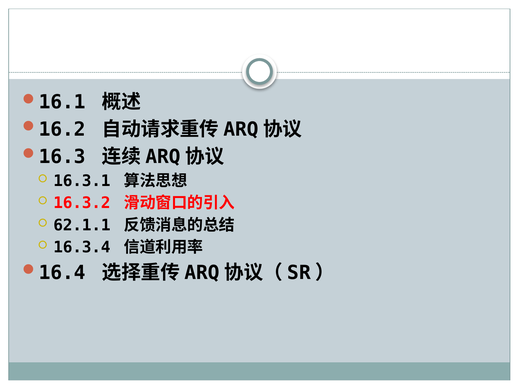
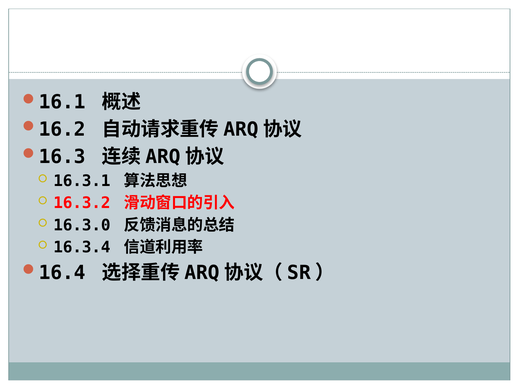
62.1.1: 62.1.1 -> 16.3.0
